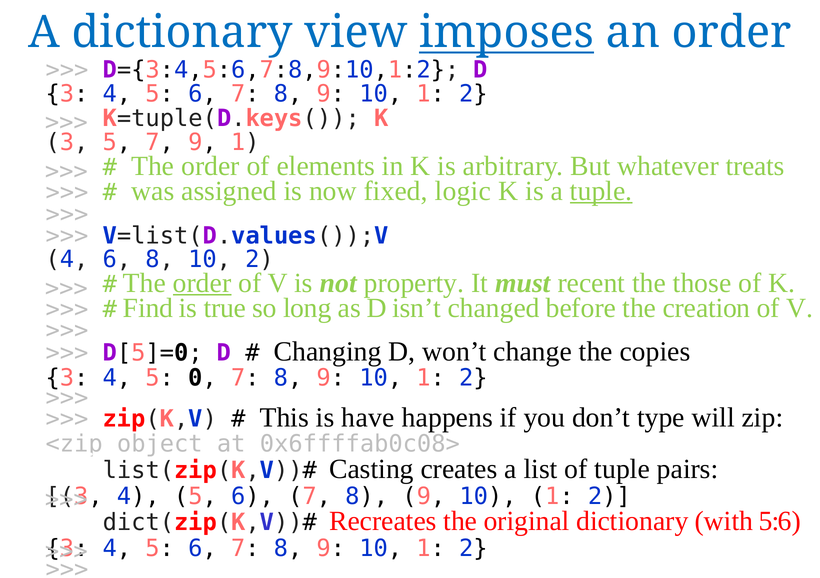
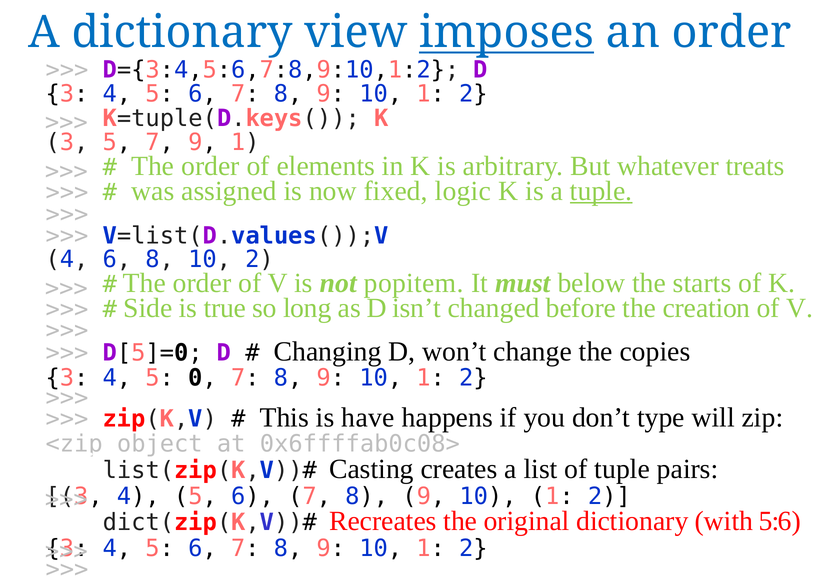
order at (202, 283) underline: present -> none
property: property -> popitem
recent: recent -> below
those: those -> starts
Find: Find -> Side
